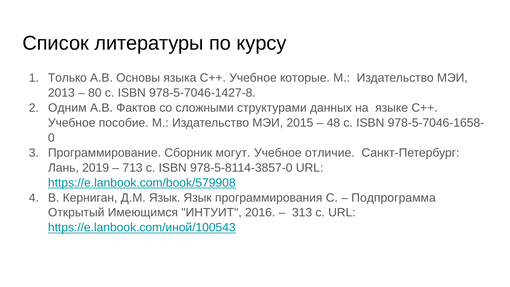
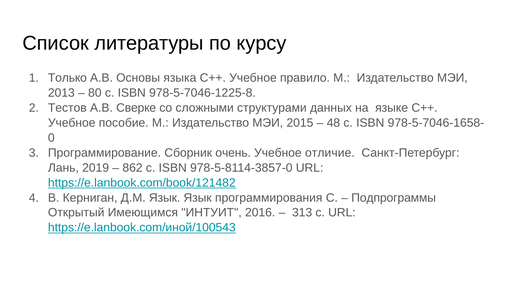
которые: которые -> правило
978-5-7046-1427-8: 978-5-7046-1427-8 -> 978-5-7046-1225-8
Одним: Одним -> Тестов
Фактов: Фактов -> Сверке
могут: могут -> очень
713: 713 -> 862
https://e.lanbook.com/book/579908: https://e.lanbook.com/book/579908 -> https://e.lanbook.com/book/121482
Подпрограмма: Подпрограмма -> Подпрограммы
